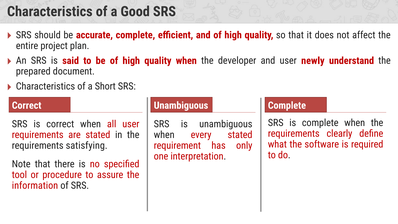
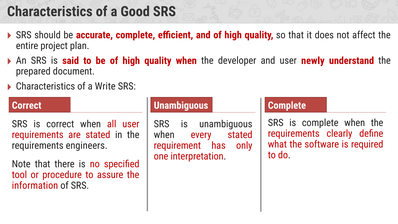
Short: Short -> Write
satisfying: satisfying -> engineers
